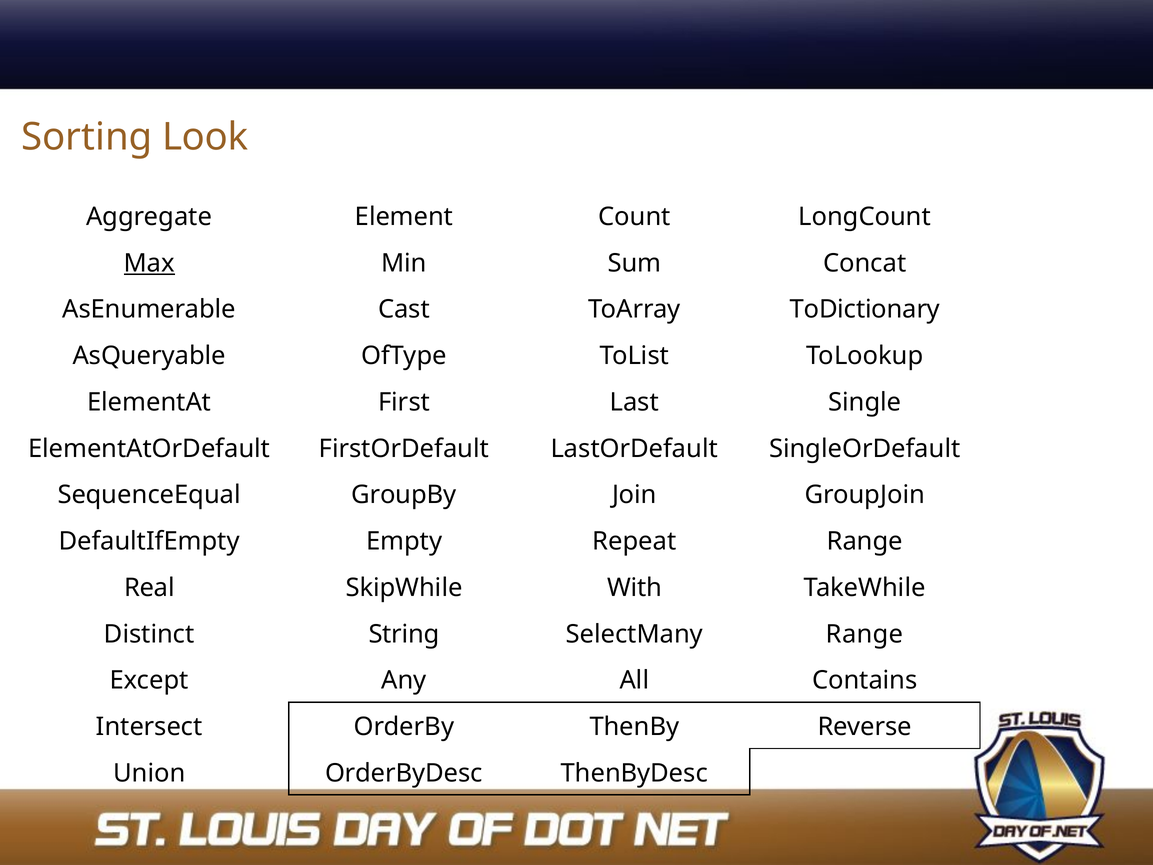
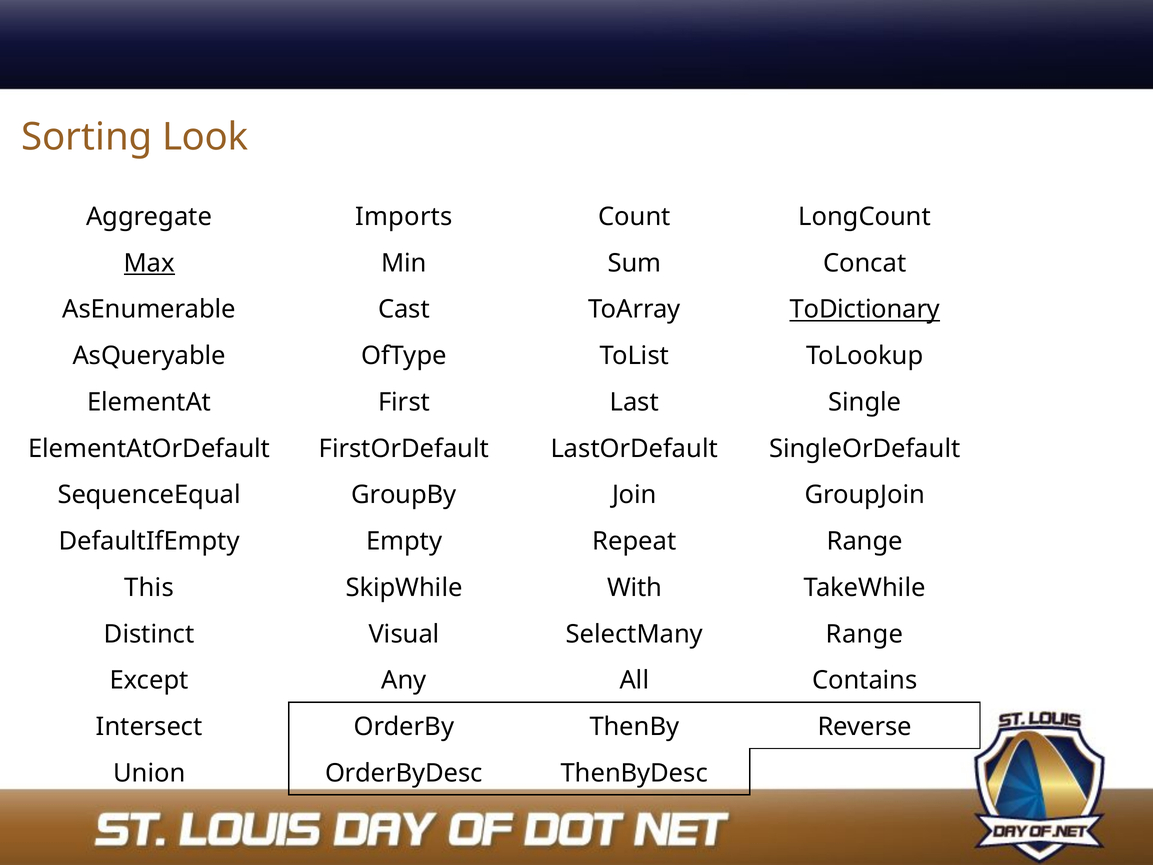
Element: Element -> Imports
ToDictionary underline: none -> present
Real: Real -> This
String: String -> Visual
